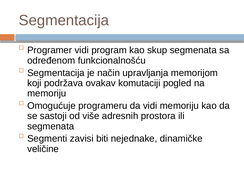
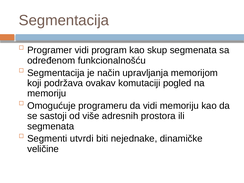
zavisi: zavisi -> utvrdi
